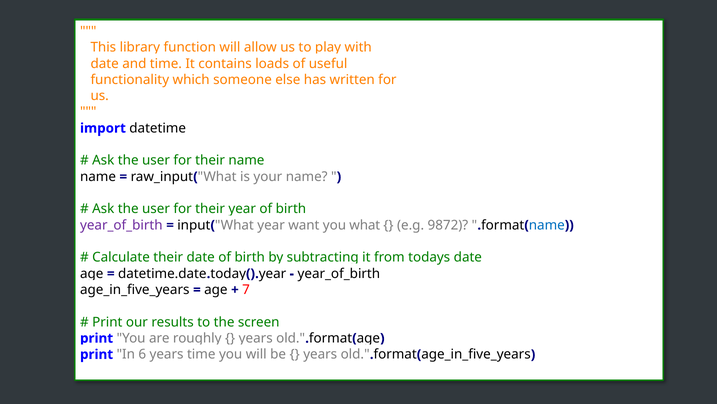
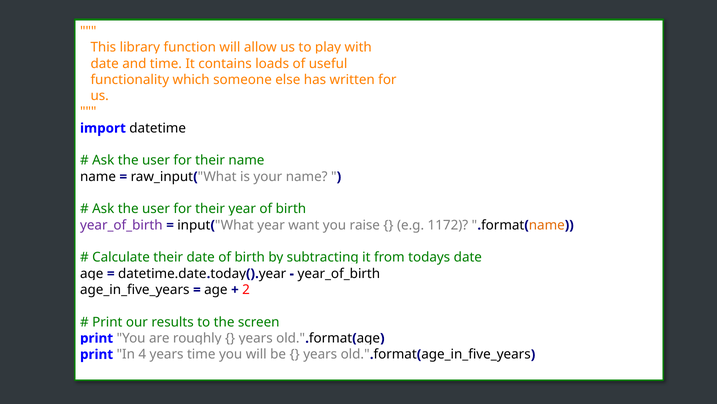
you what: what -> raise
9872: 9872 -> 1172
name at (547, 225) colour: blue -> orange
7: 7 -> 2
6: 6 -> 4
